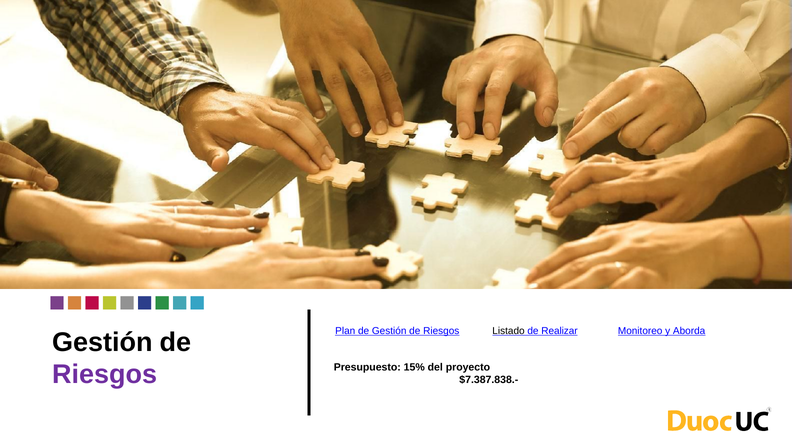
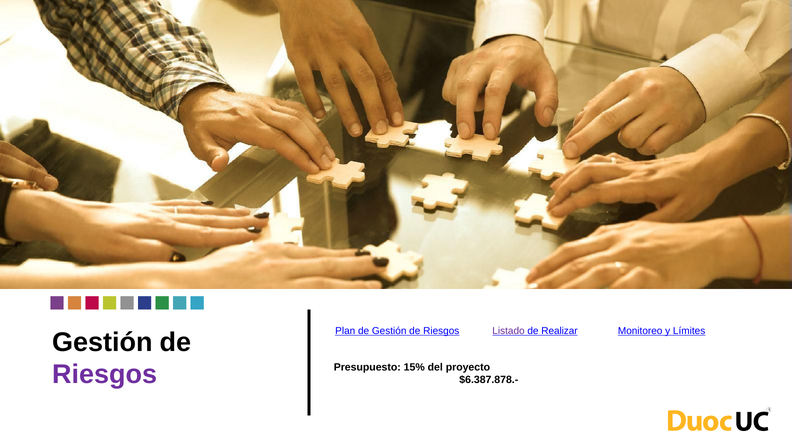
Listado colour: black -> purple
Aborda: Aborda -> Límites
$7.387.838.-: $7.387.838.- -> $6.387.878.-
